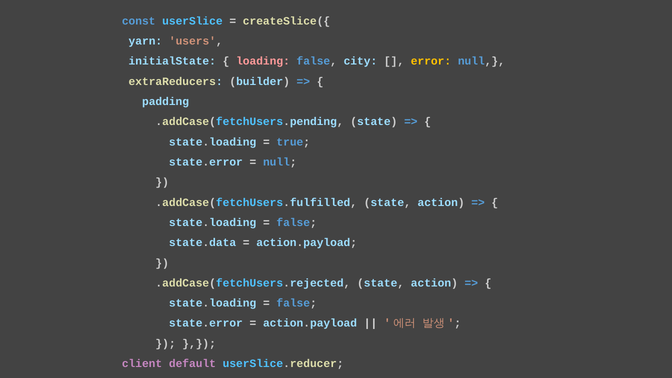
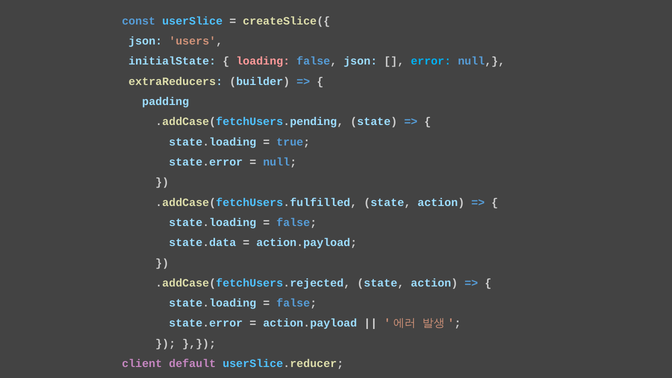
yarn at (145, 41): yarn -> json
false city: city -> json
error colour: yellow -> light blue
